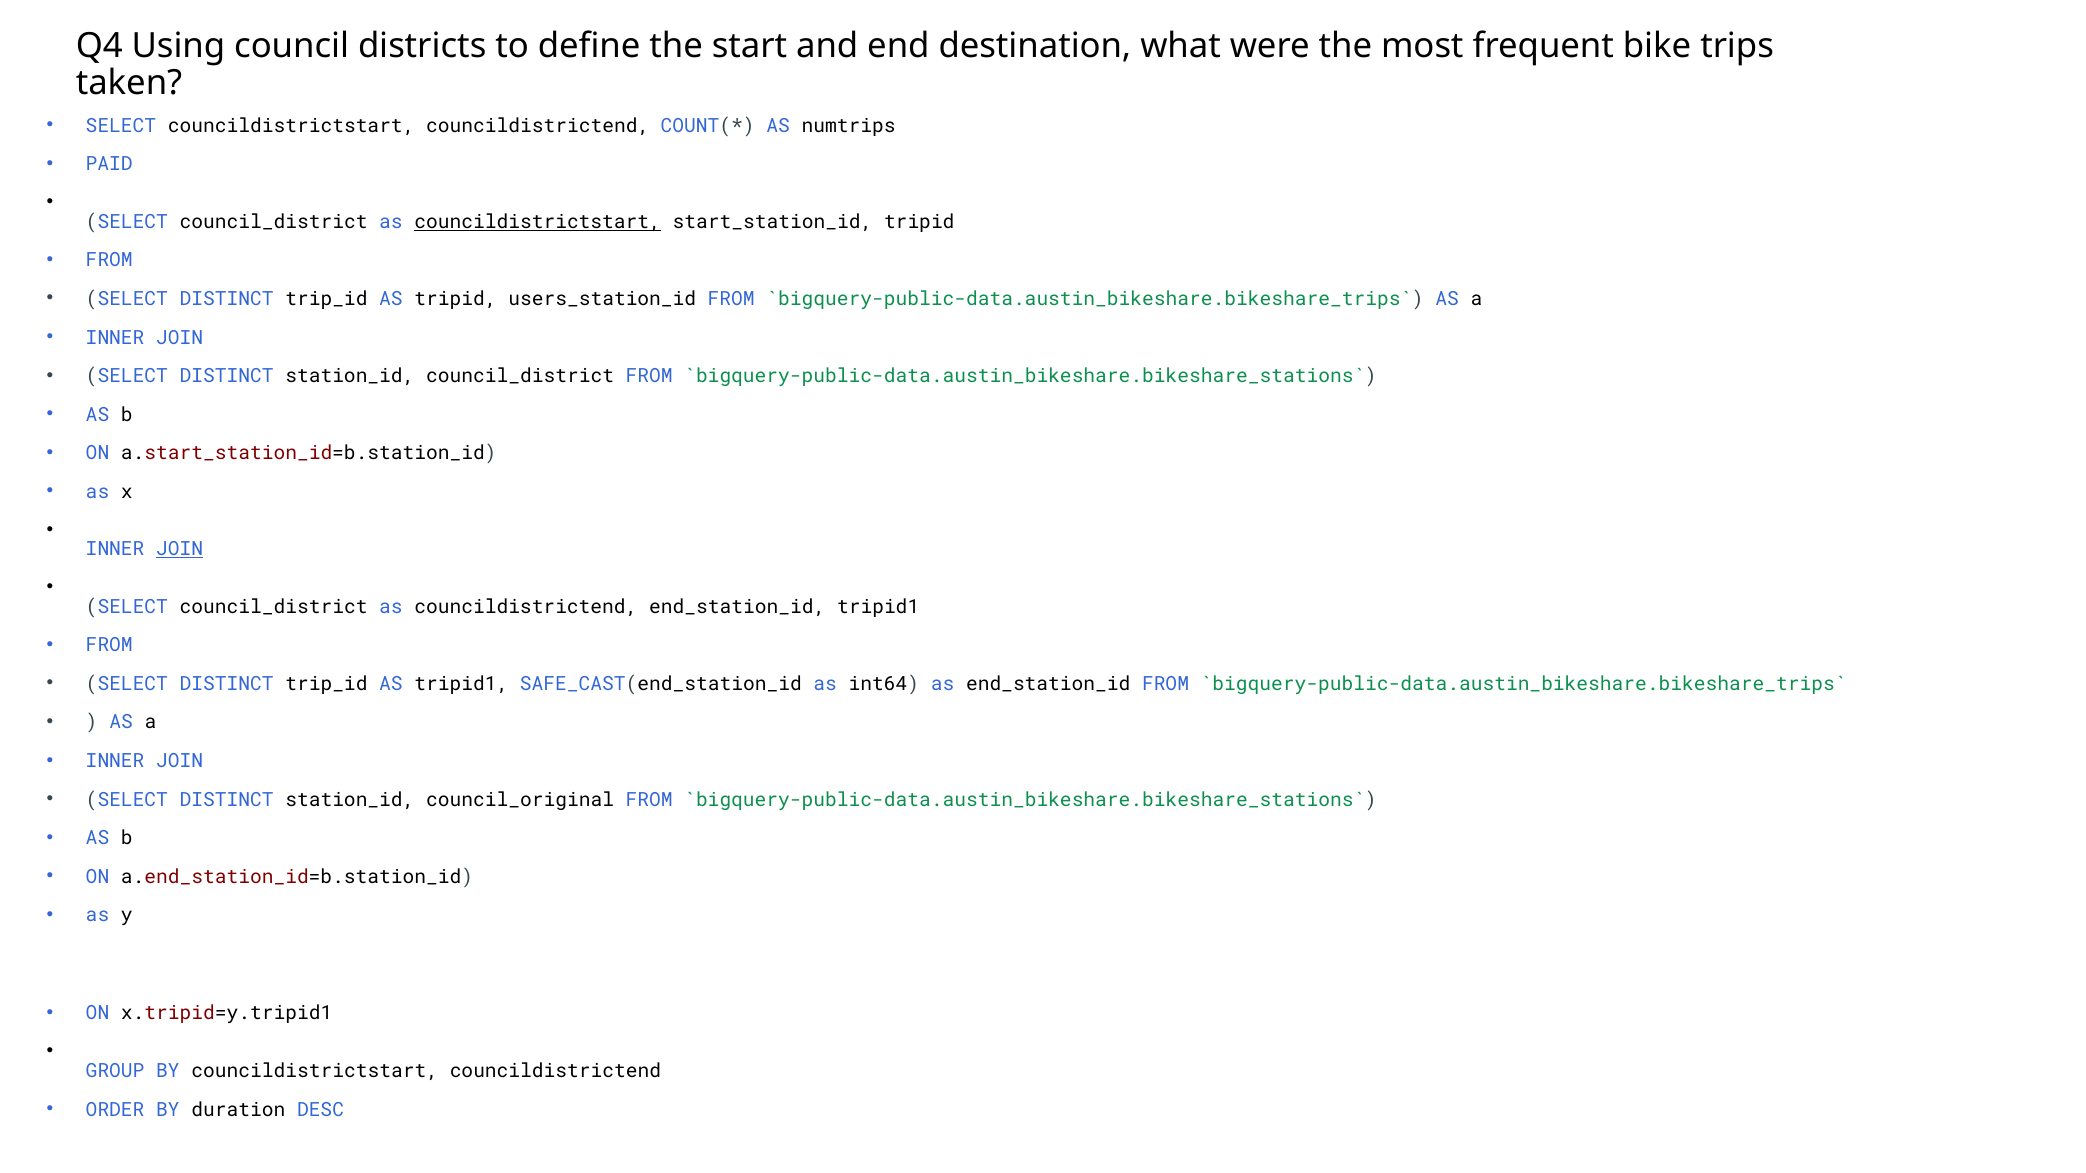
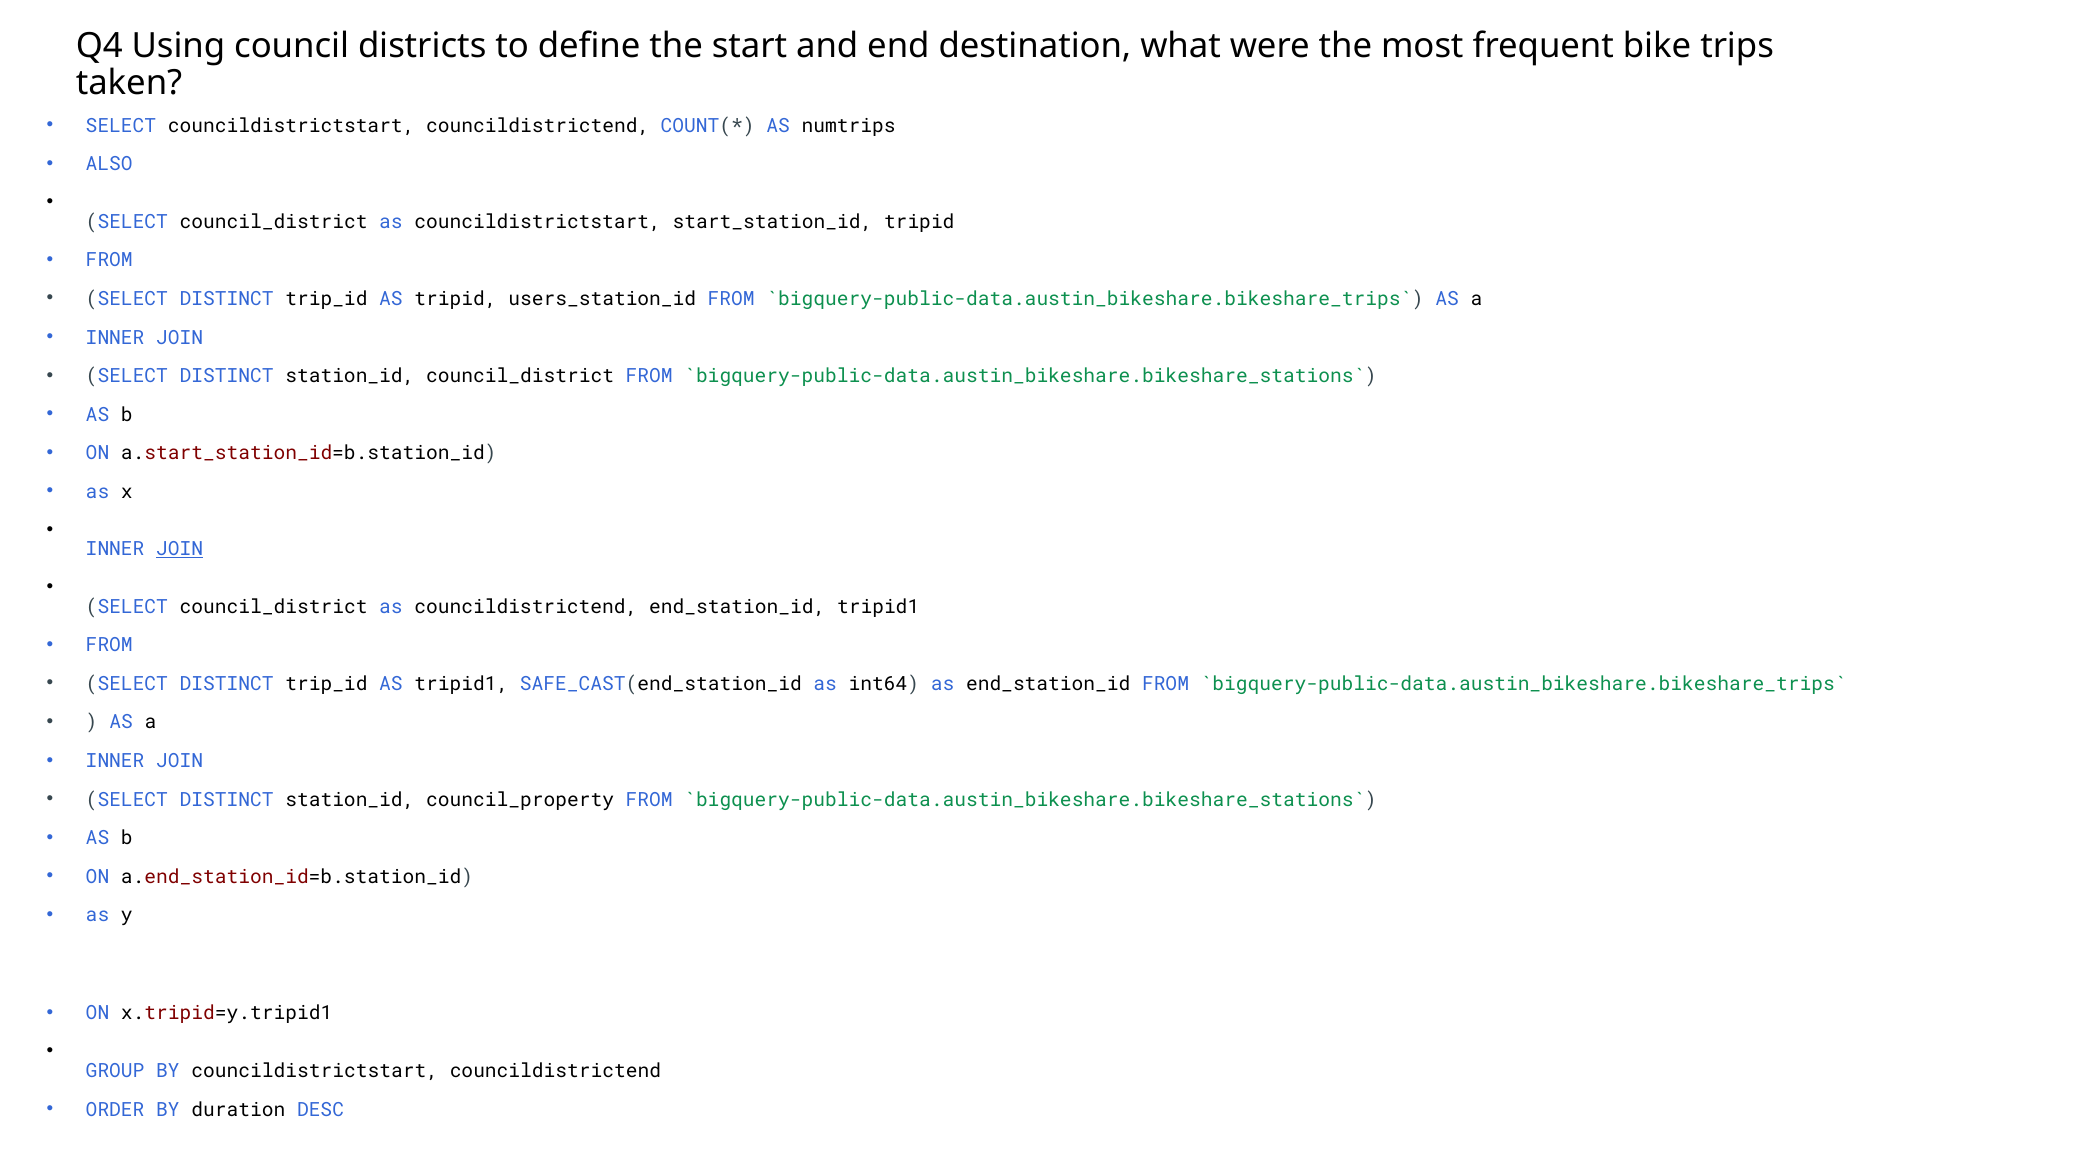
PAID: PAID -> ALSO
councildistrictstart at (538, 222) underline: present -> none
council_original: council_original -> council_property
